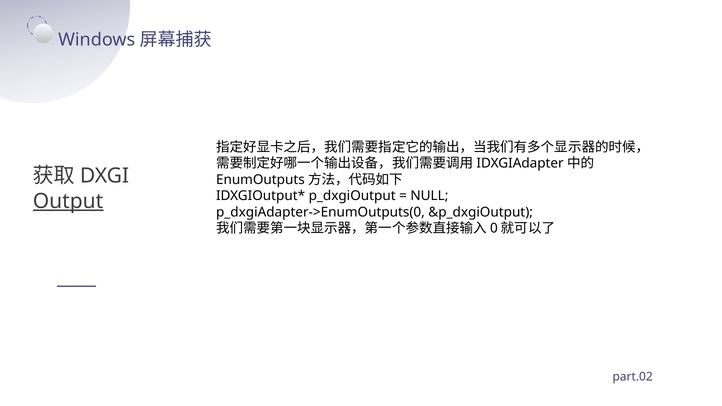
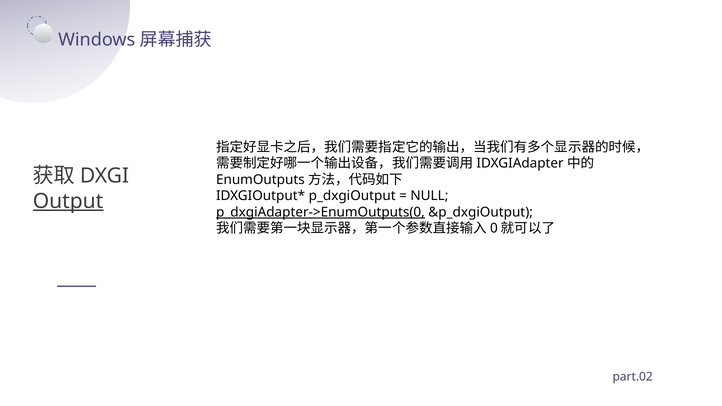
p_dxgiAdapter->EnumOutputs(0 underline: none -> present
